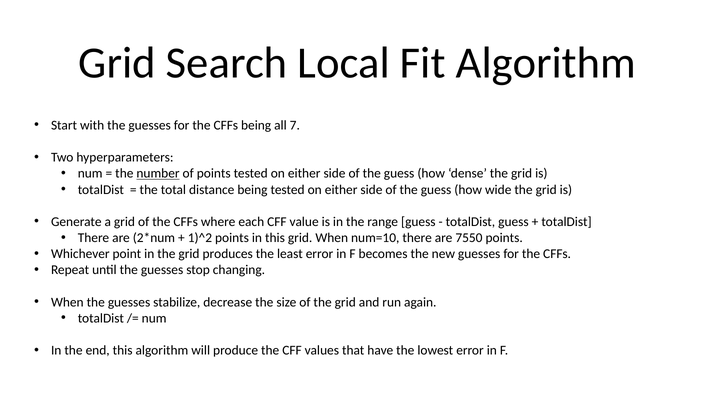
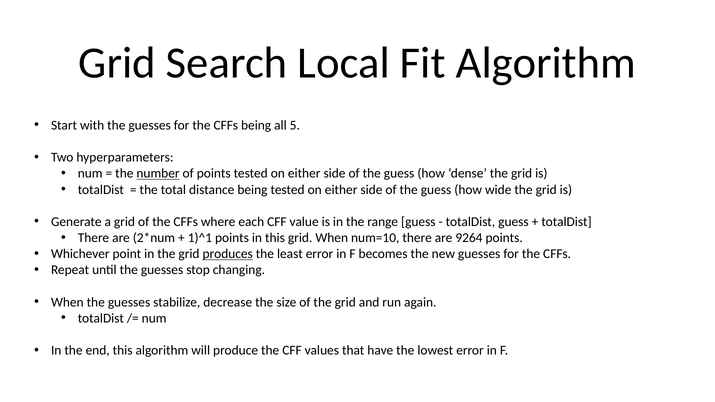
7: 7 -> 5
1)^2: 1)^2 -> 1)^1
7550: 7550 -> 9264
produces underline: none -> present
